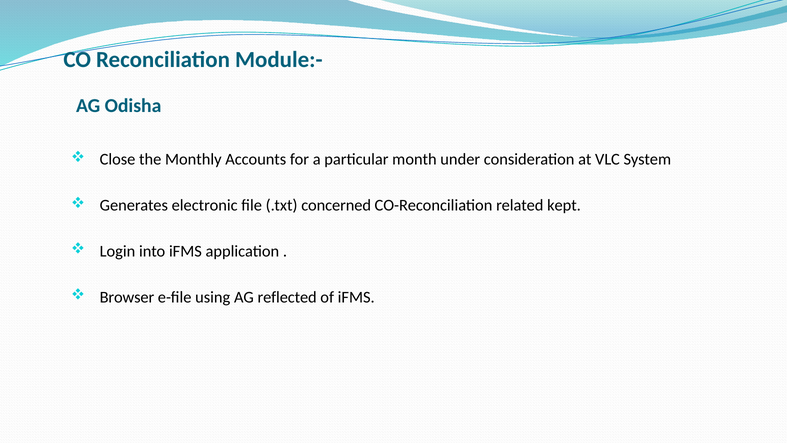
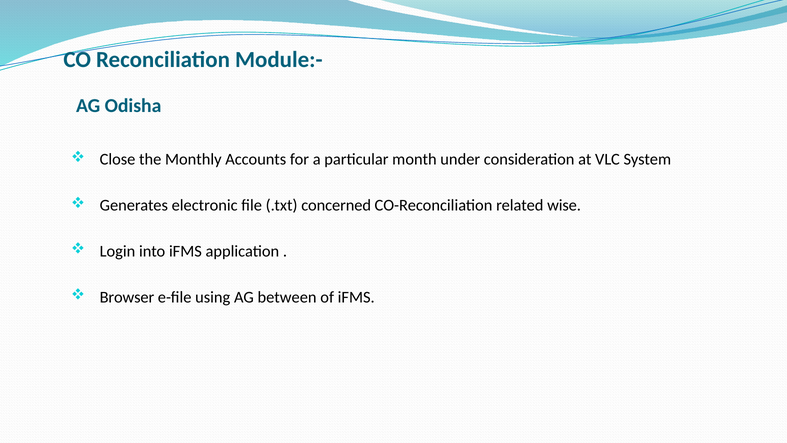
kept: kept -> wise
reflected: reflected -> between
